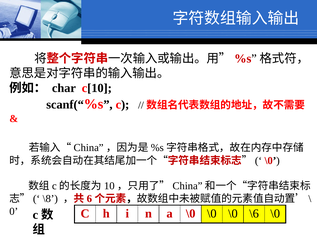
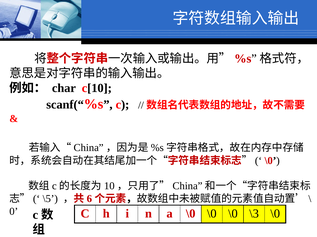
\8: \8 -> \5
\6: \6 -> \3
